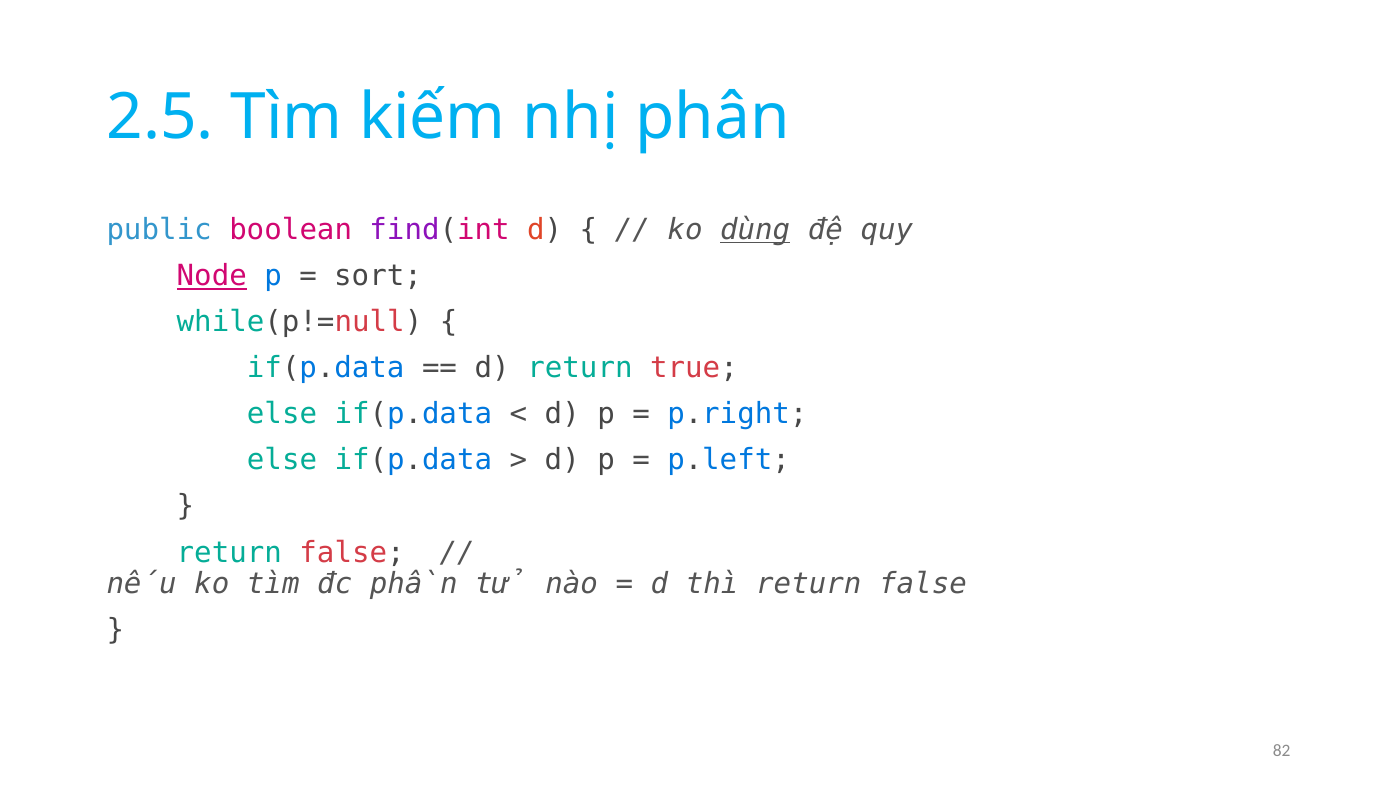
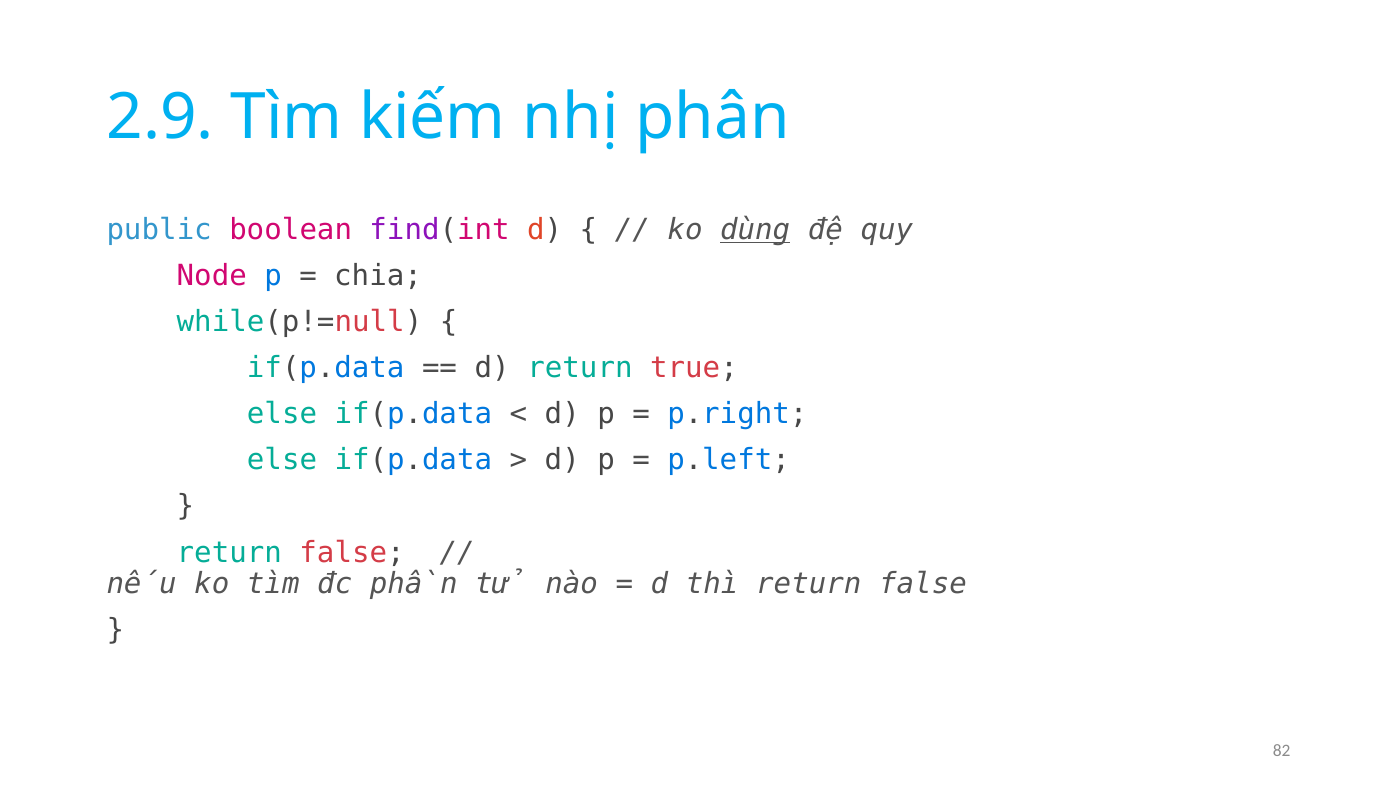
2.5: 2.5 -> 2.9
Node underline: present -> none
sort: sort -> chia
